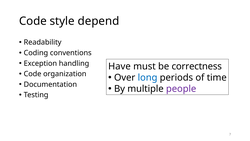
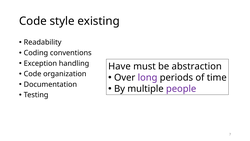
depend: depend -> existing
correctness: correctness -> abstraction
long colour: blue -> purple
